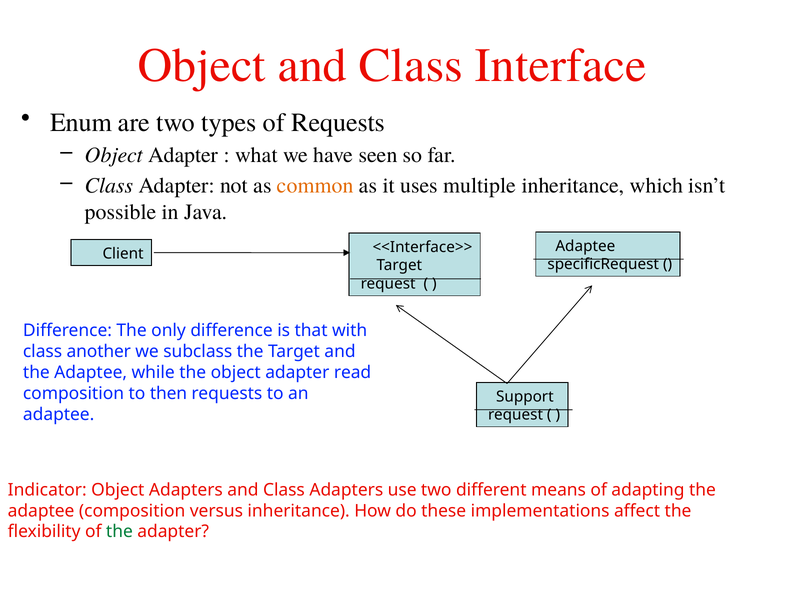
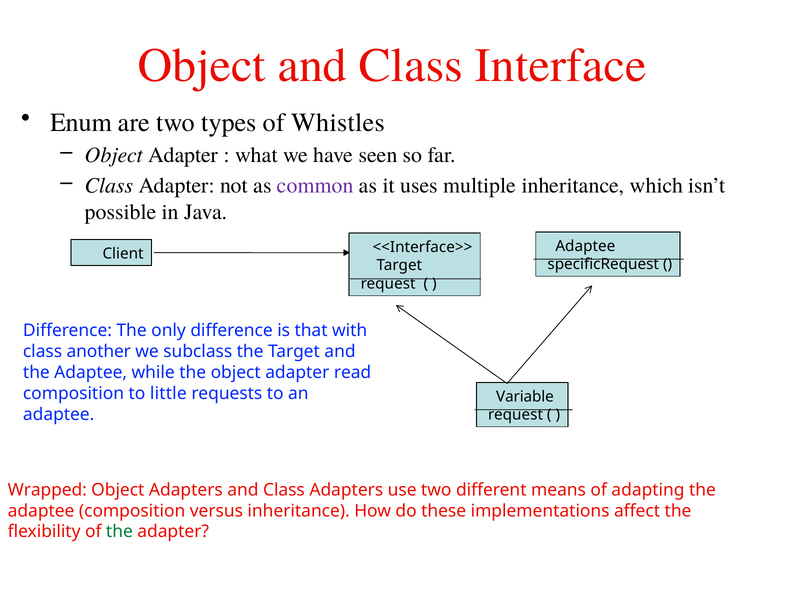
of Requests: Requests -> Whistles
common colour: orange -> purple
then: then -> little
Support: Support -> Variable
Indicator: Indicator -> Wrapped
